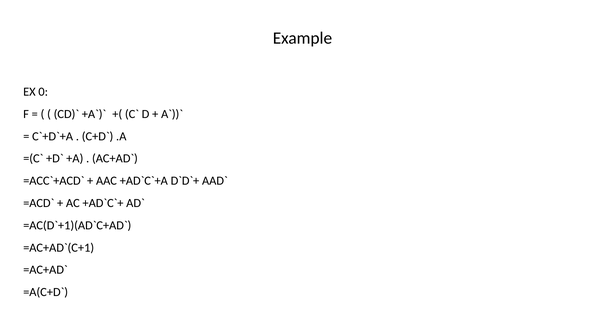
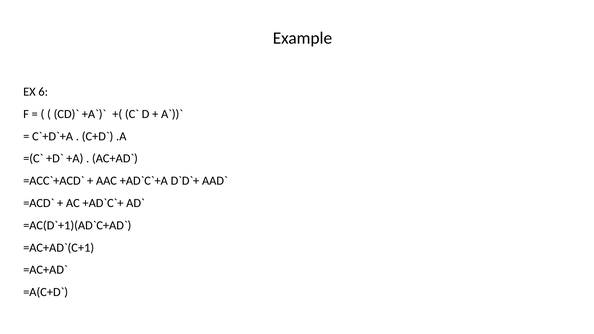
0: 0 -> 6
